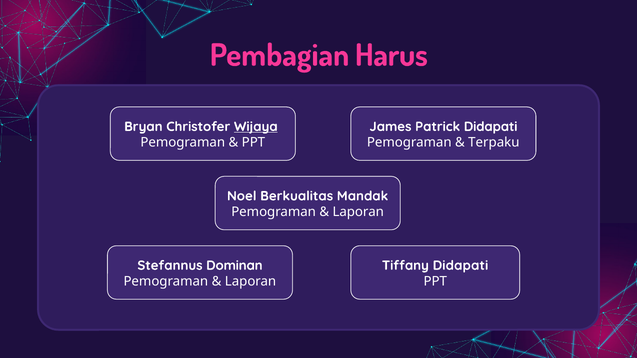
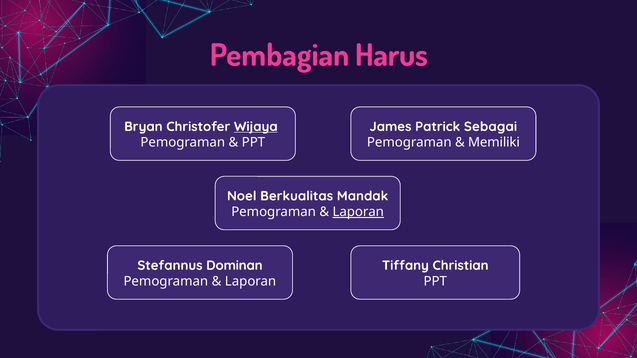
Patrick Didapati: Didapati -> Sebagai
Terpaku: Terpaku -> Memiliki
Laporan at (358, 212) underline: none -> present
Tiffany Didapati: Didapati -> Christian
